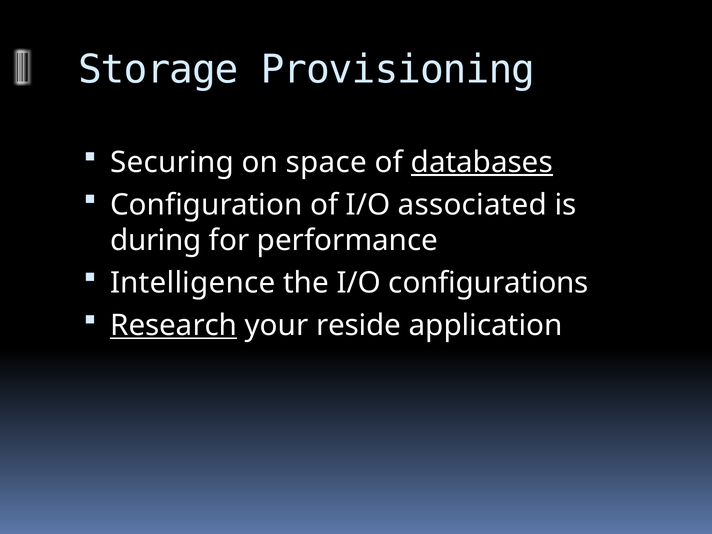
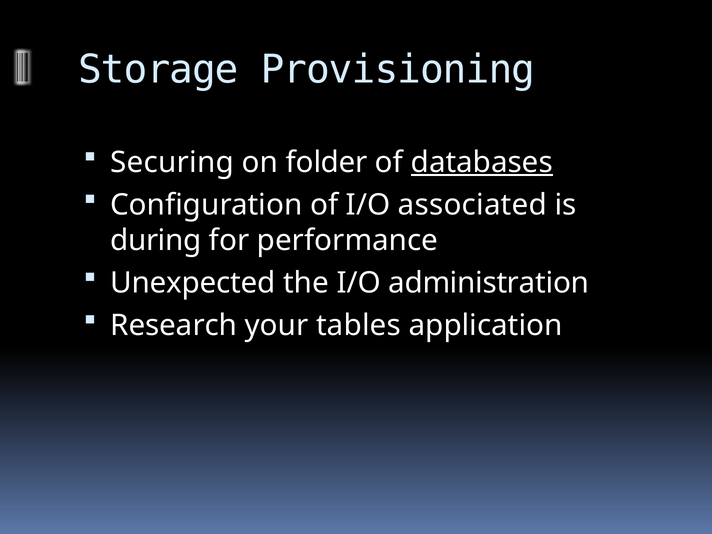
space: space -> folder
Intelligence: Intelligence -> Unexpected
configurations: configurations -> administration
Research underline: present -> none
reside: reside -> tables
